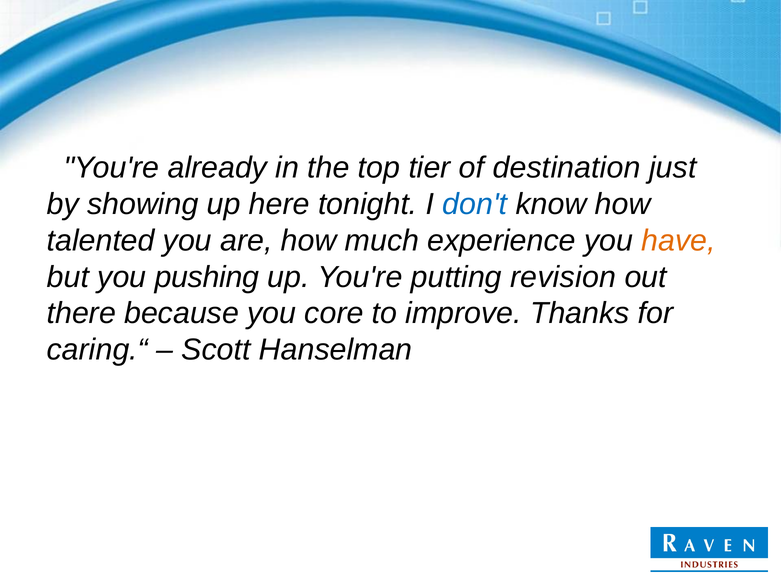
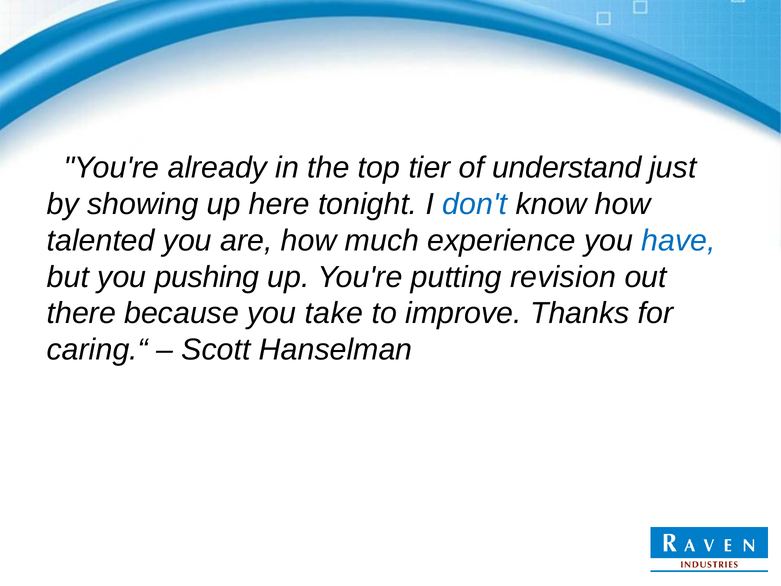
destination: destination -> understand
have colour: orange -> blue
core: core -> take
